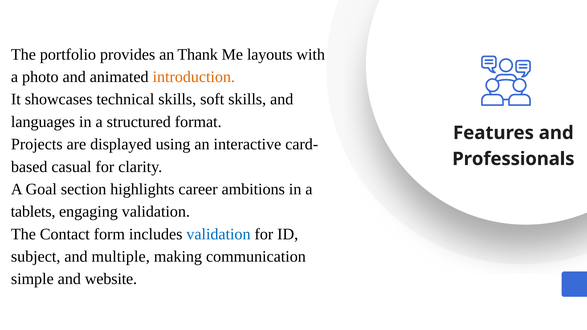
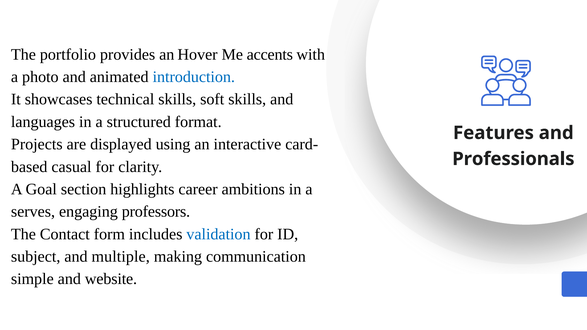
Thank: Thank -> Hover
layouts: layouts -> accents
introduction colour: orange -> blue
tablets: tablets -> serves
engaging validation: validation -> professors
